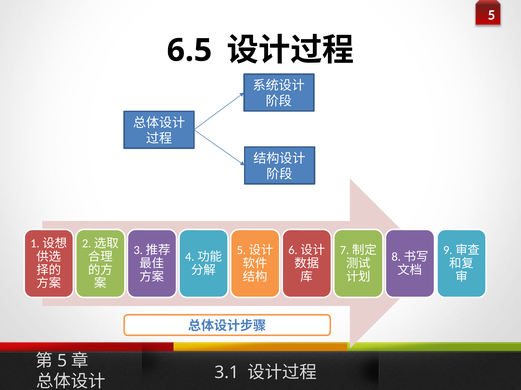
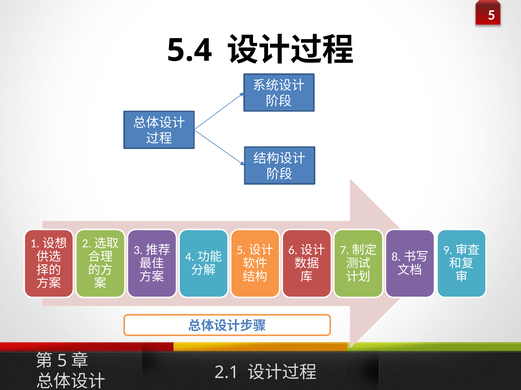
6.5: 6.5 -> 5.4
3.1: 3.1 -> 2.1
